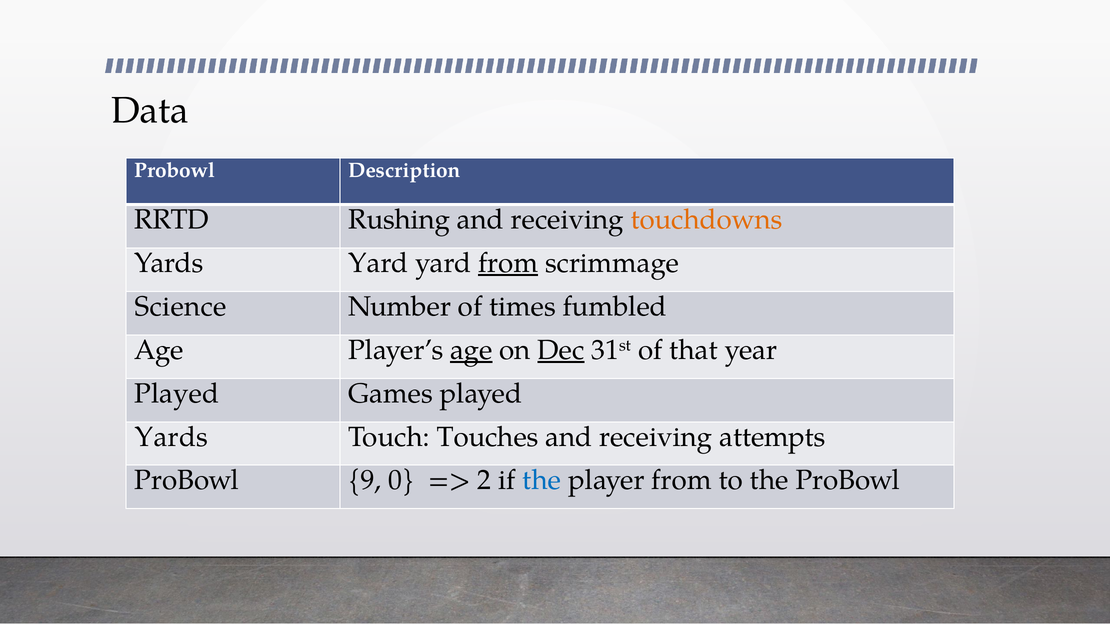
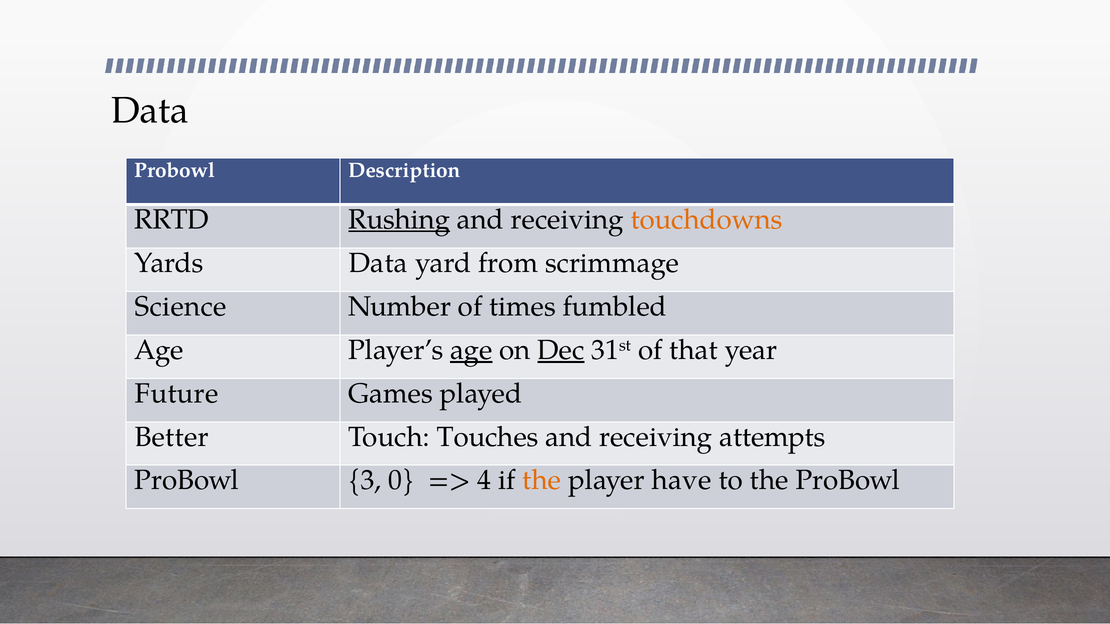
Rushing underline: none -> present
Yards Yard: Yard -> Data
from at (508, 263) underline: present -> none
Played at (177, 394): Played -> Future
Yards at (172, 437): Yards -> Better
9: 9 -> 3
2: 2 -> 4
the at (542, 480) colour: blue -> orange
player from: from -> have
